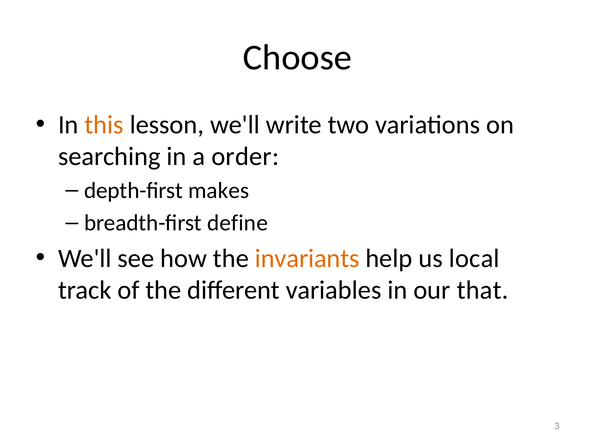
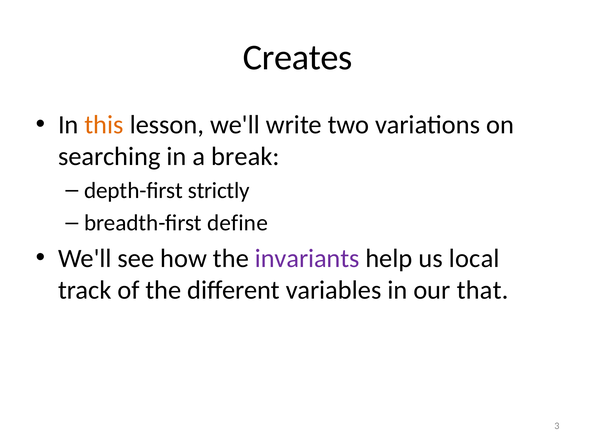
Choose: Choose -> Creates
order: order -> break
makes: makes -> strictly
invariants colour: orange -> purple
